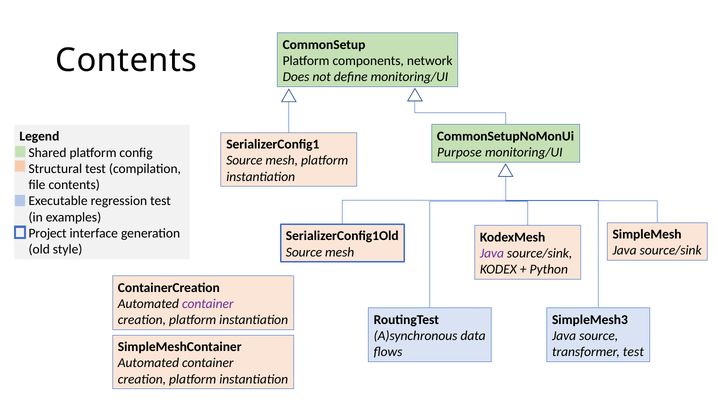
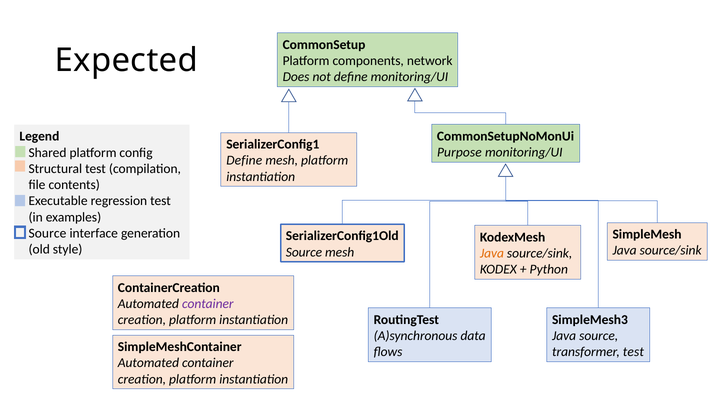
Contents at (126, 60): Contents -> Expected
Source at (244, 160): Source -> Define
Project at (48, 233): Project -> Source
Java at (492, 253) colour: purple -> orange
